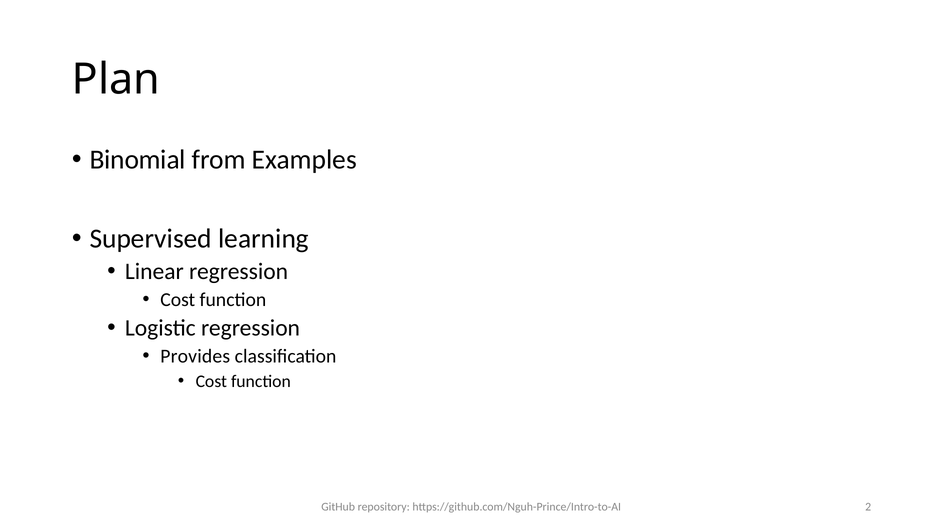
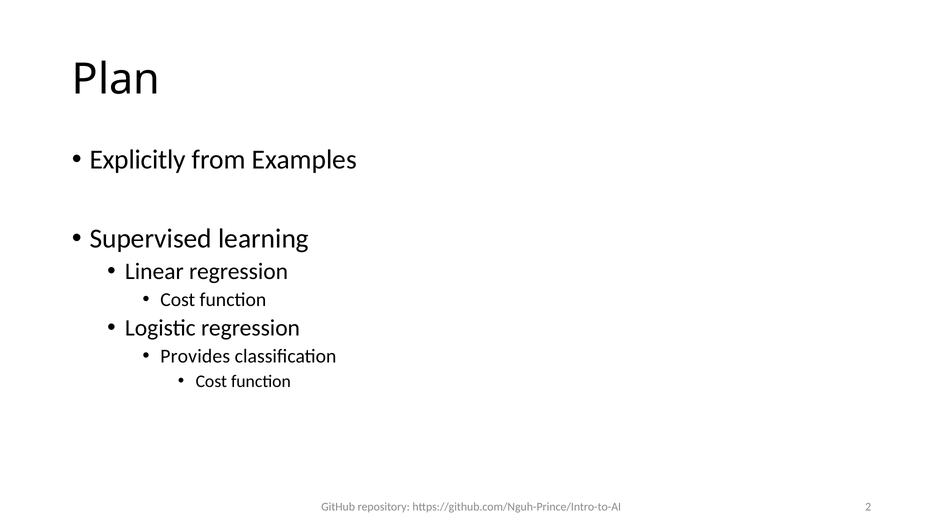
Binomial: Binomial -> Explicitly
